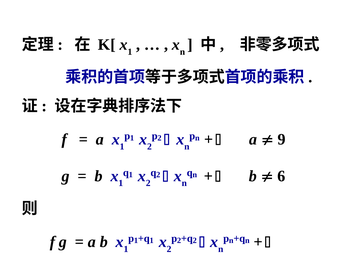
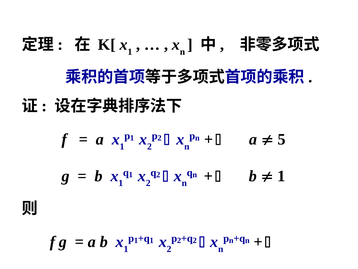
9: 9 -> 5
6 at (281, 176): 6 -> 1
